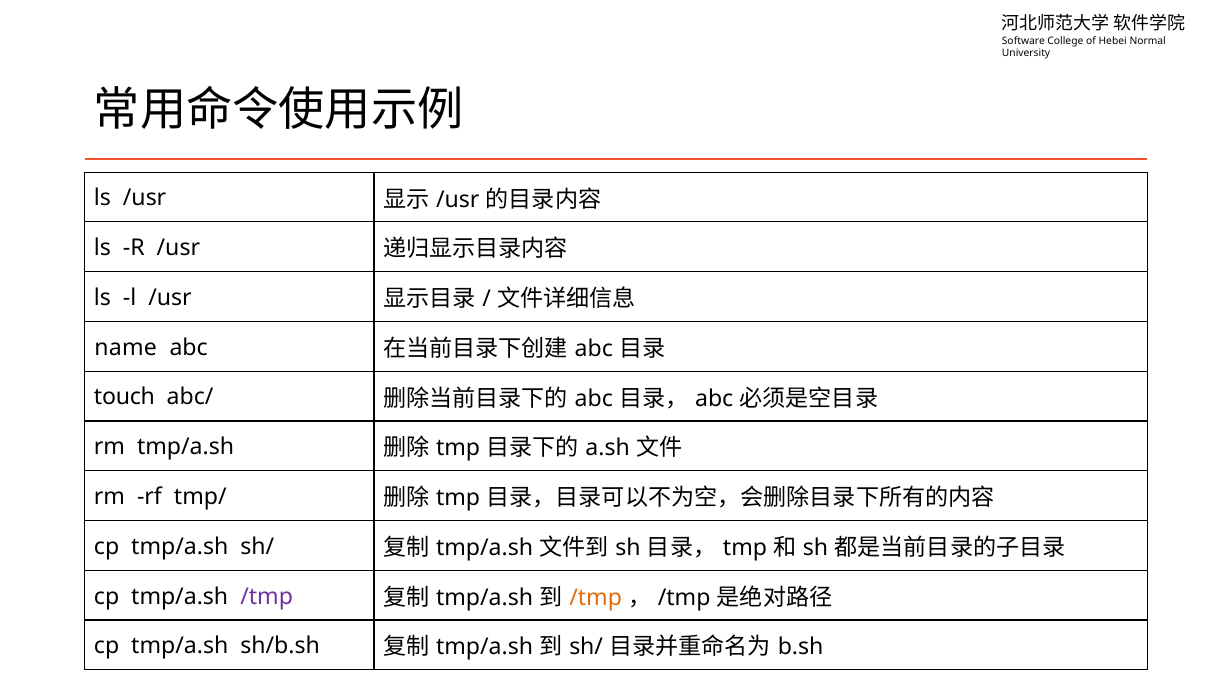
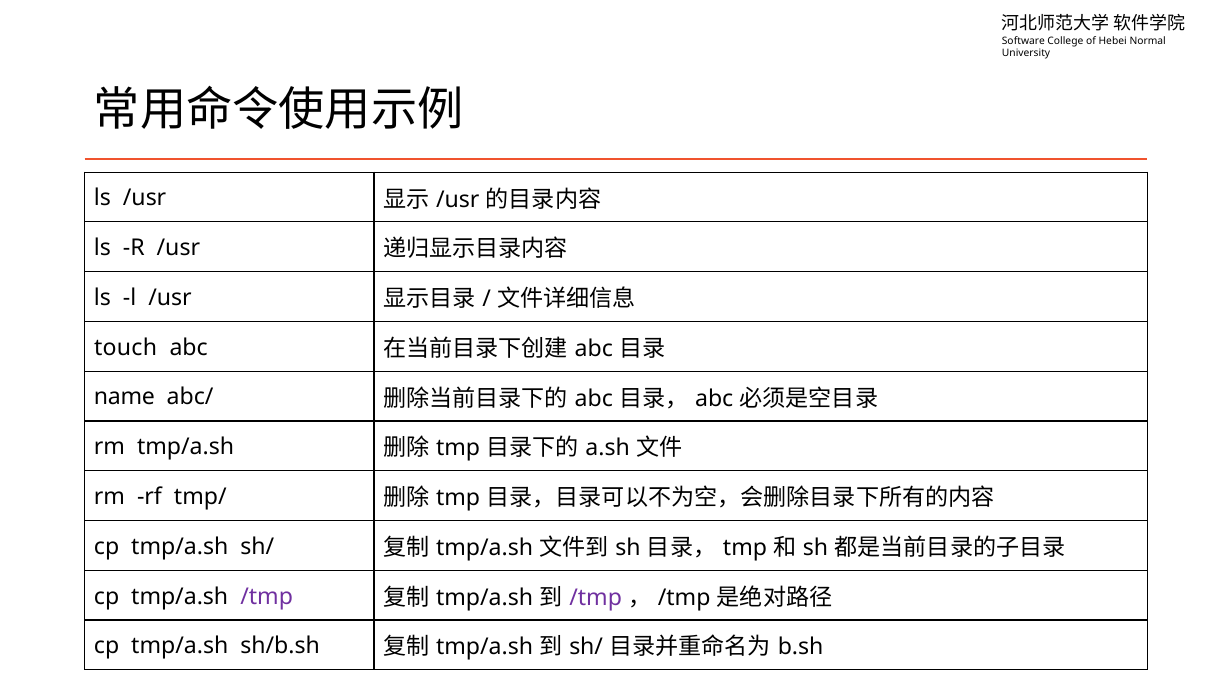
name: name -> touch
touch: touch -> name
/tmp at (596, 598) colour: orange -> purple
